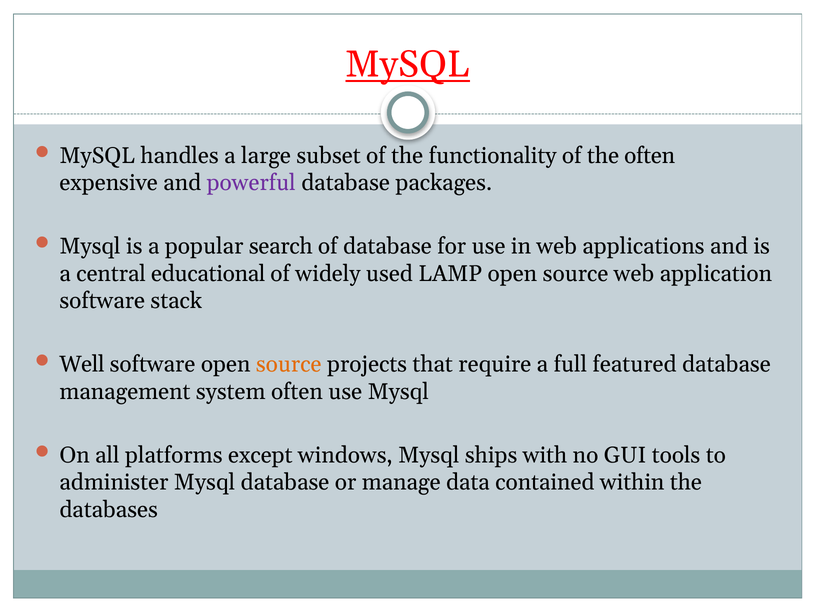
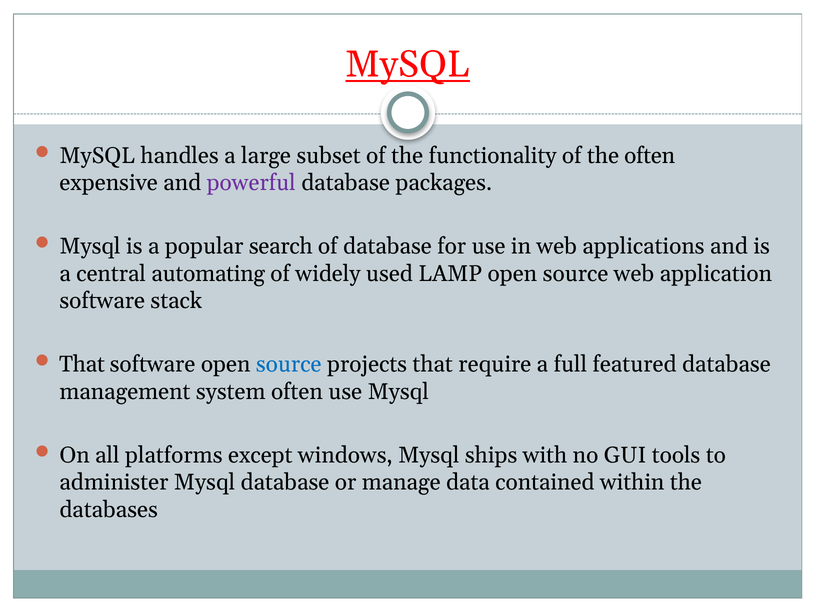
educational: educational -> automating
Well at (82, 364): Well -> That
source at (289, 364) colour: orange -> blue
